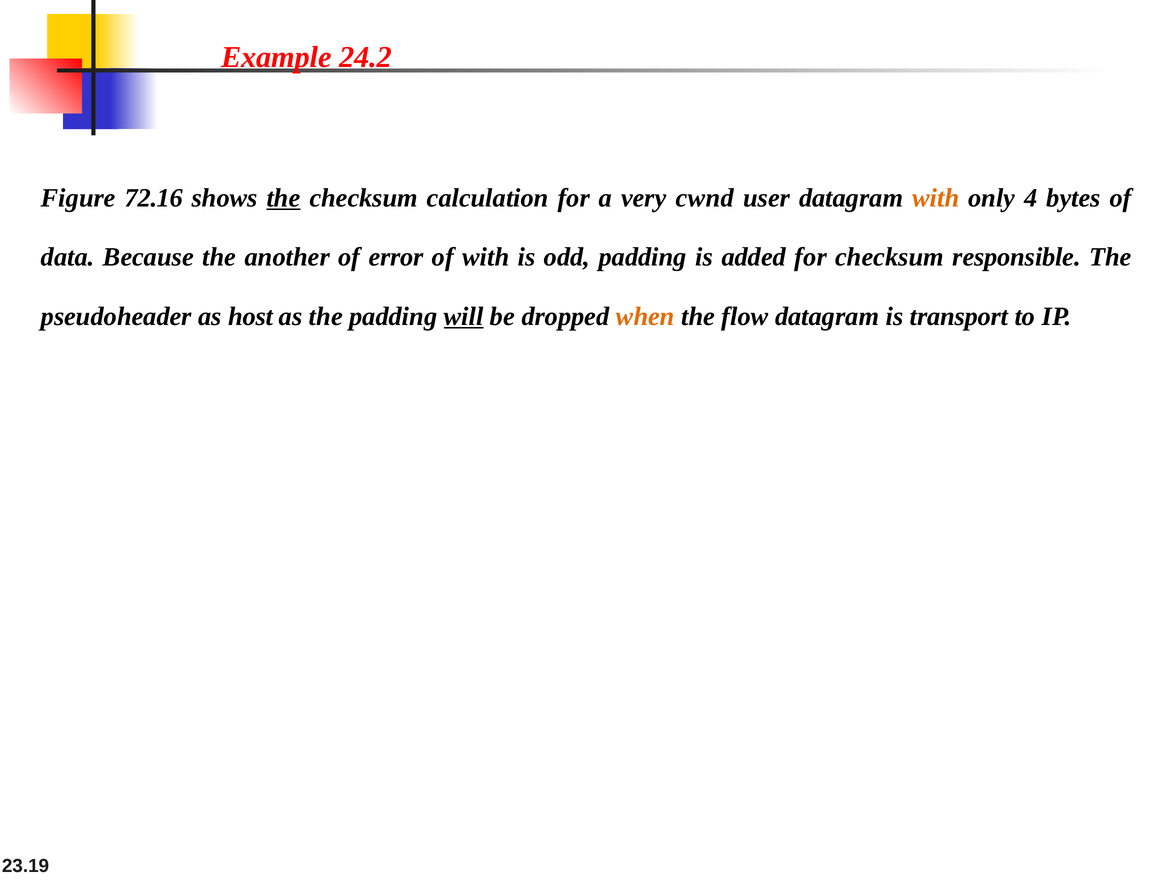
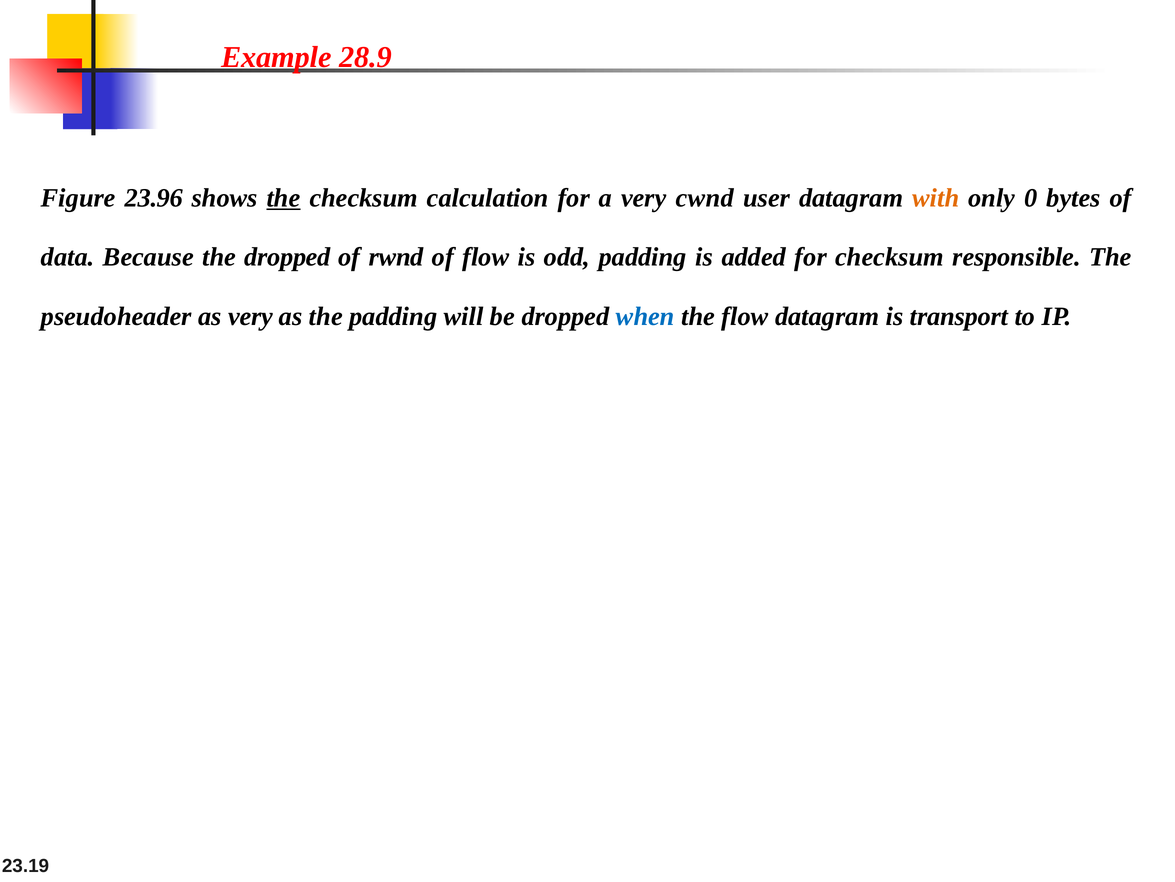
24.2: 24.2 -> 28.9
72.16: 72.16 -> 23.96
4: 4 -> 0
the another: another -> dropped
error: error -> rwnd
of with: with -> flow
as host: host -> very
will underline: present -> none
when colour: orange -> blue
